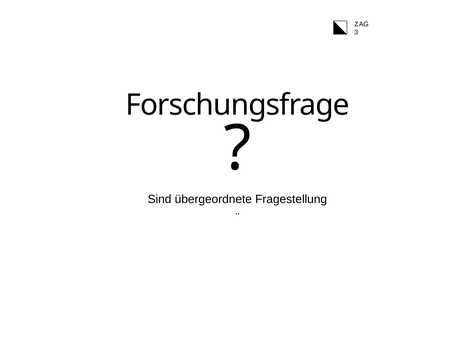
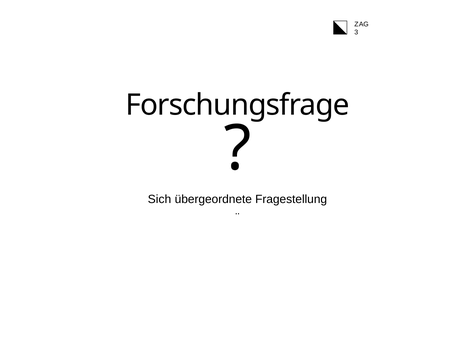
Sind: Sind -> Sich
